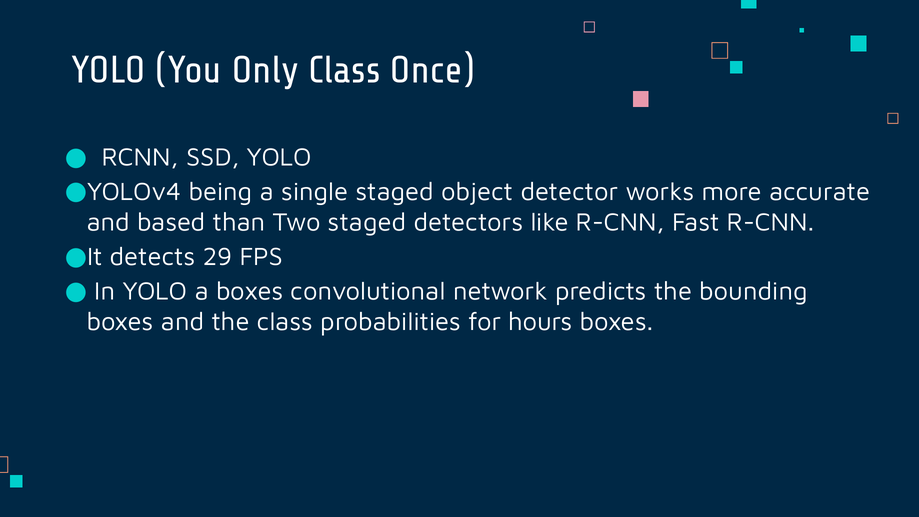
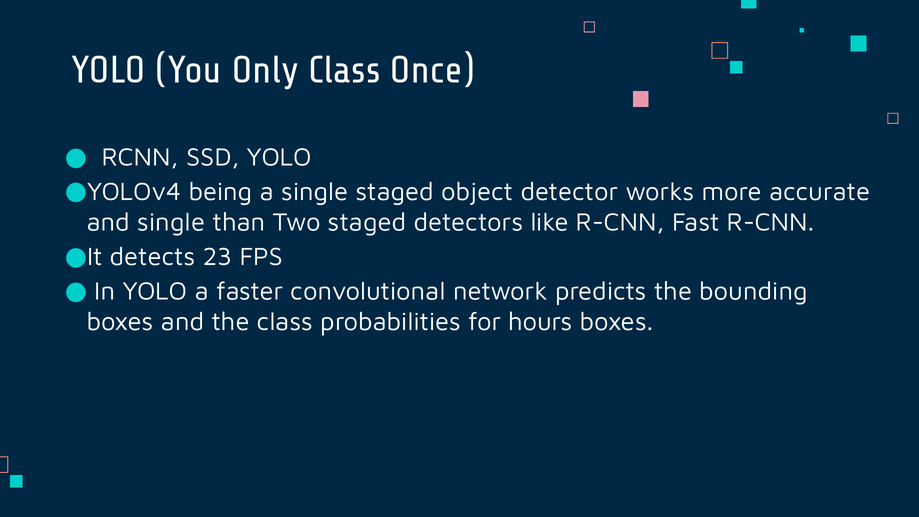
and based: based -> single
29: 29 -> 23
a boxes: boxes -> faster
